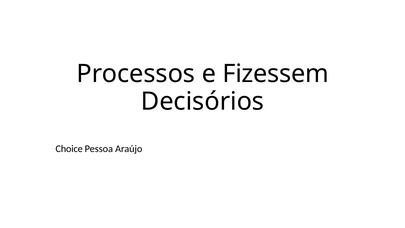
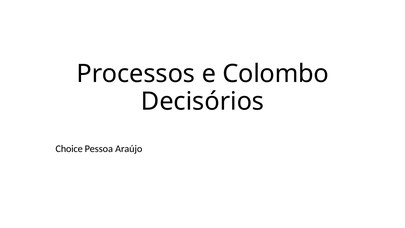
Fizessem: Fizessem -> Colombo
